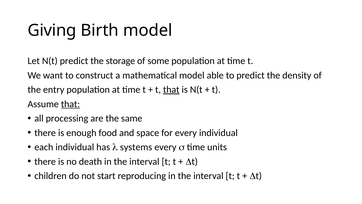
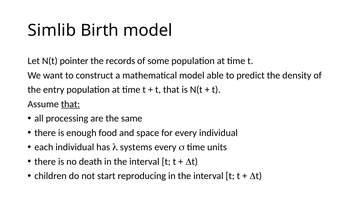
Giving: Giving -> Simlib
N(t predict: predict -> pointer
storage: storage -> records
that at (171, 90) underline: present -> none
